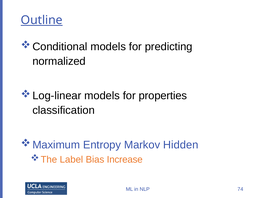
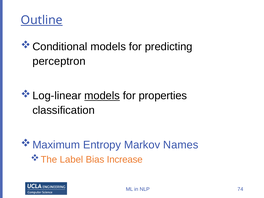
normalized: normalized -> perceptron
models at (102, 96) underline: none -> present
Hidden: Hidden -> Names
